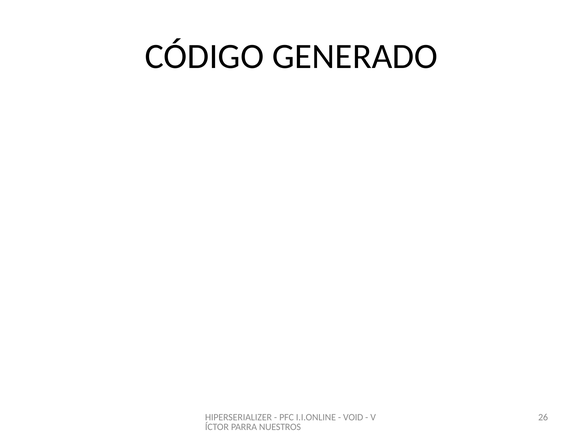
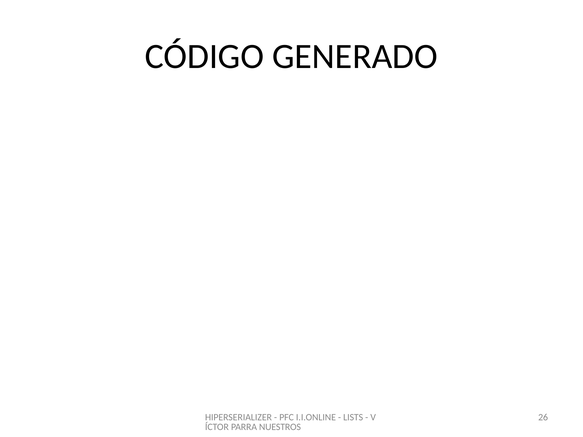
VOID: VOID -> LISTS
